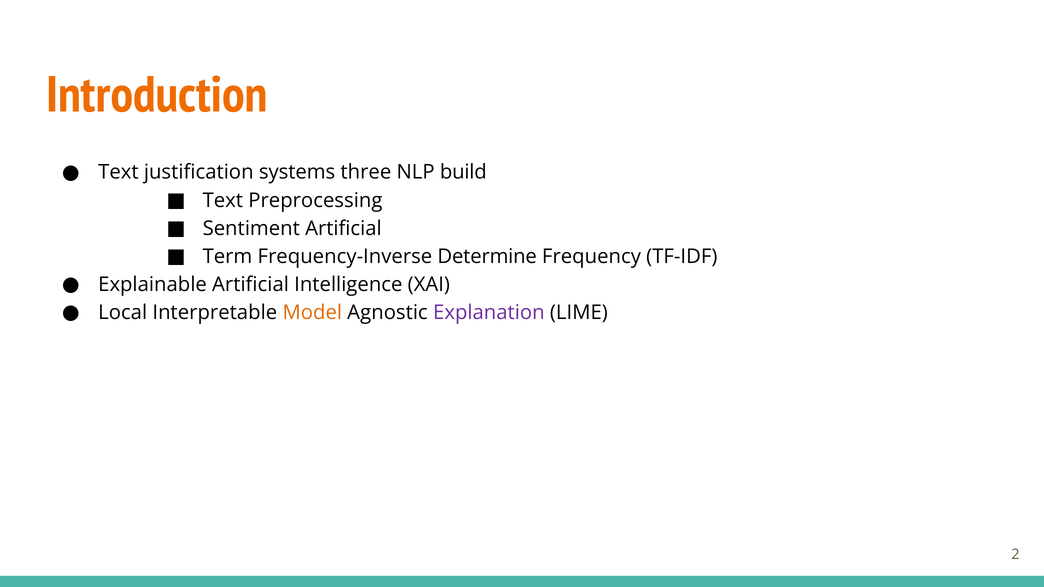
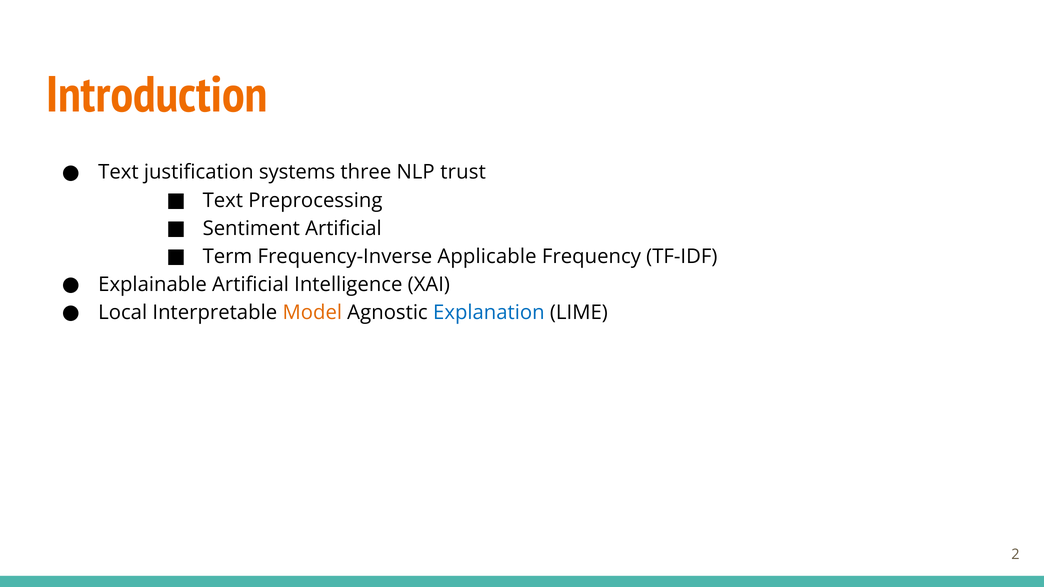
build: build -> trust
Determine: Determine -> Applicable
Explanation colour: purple -> blue
